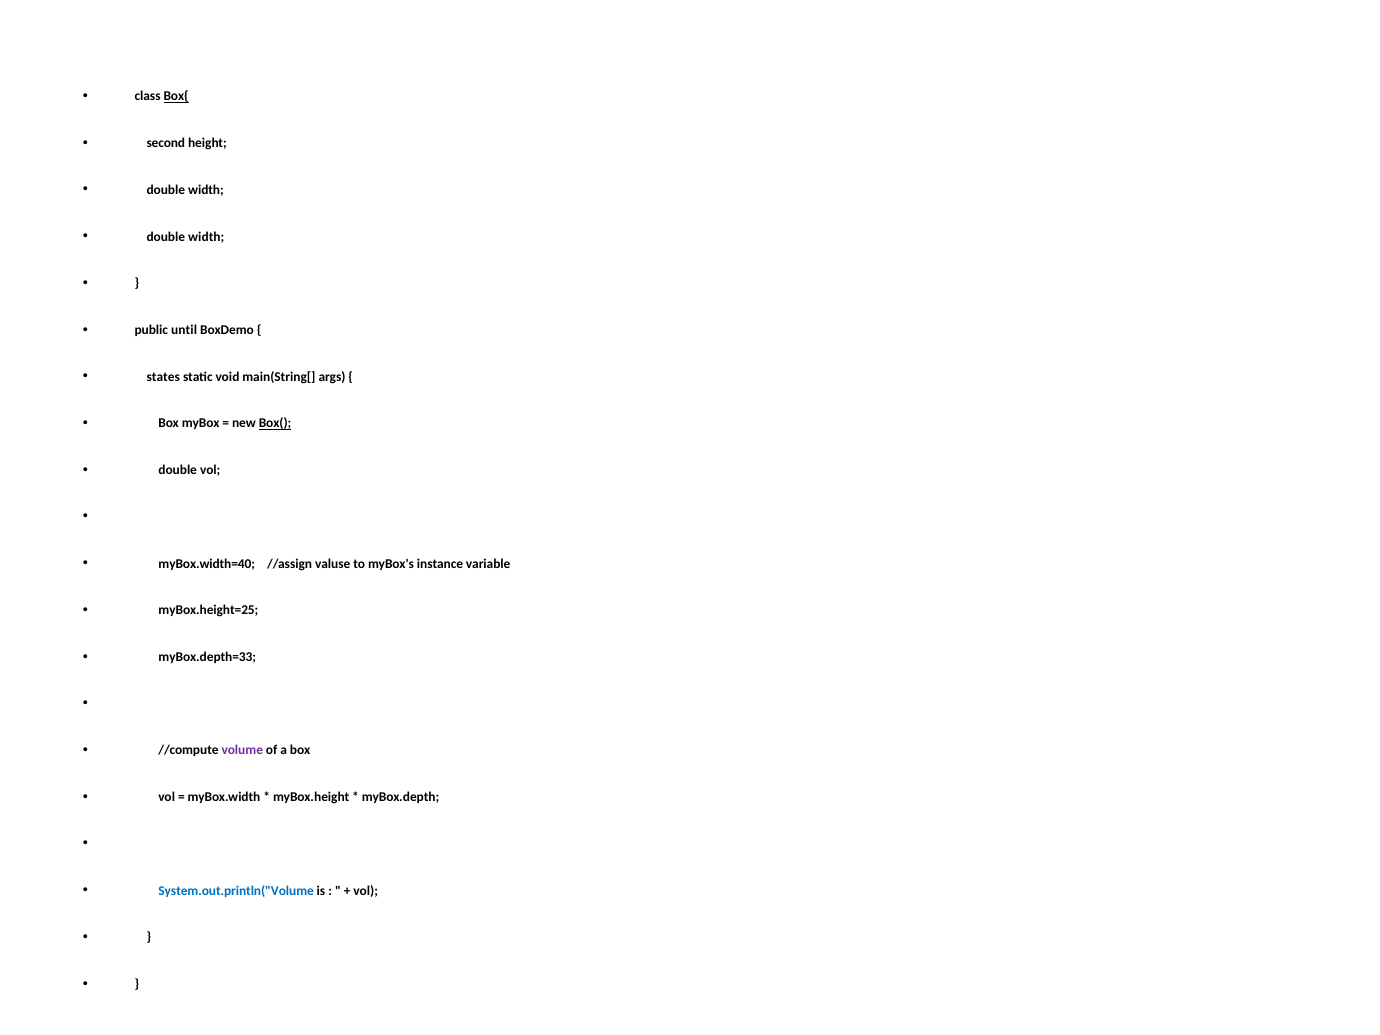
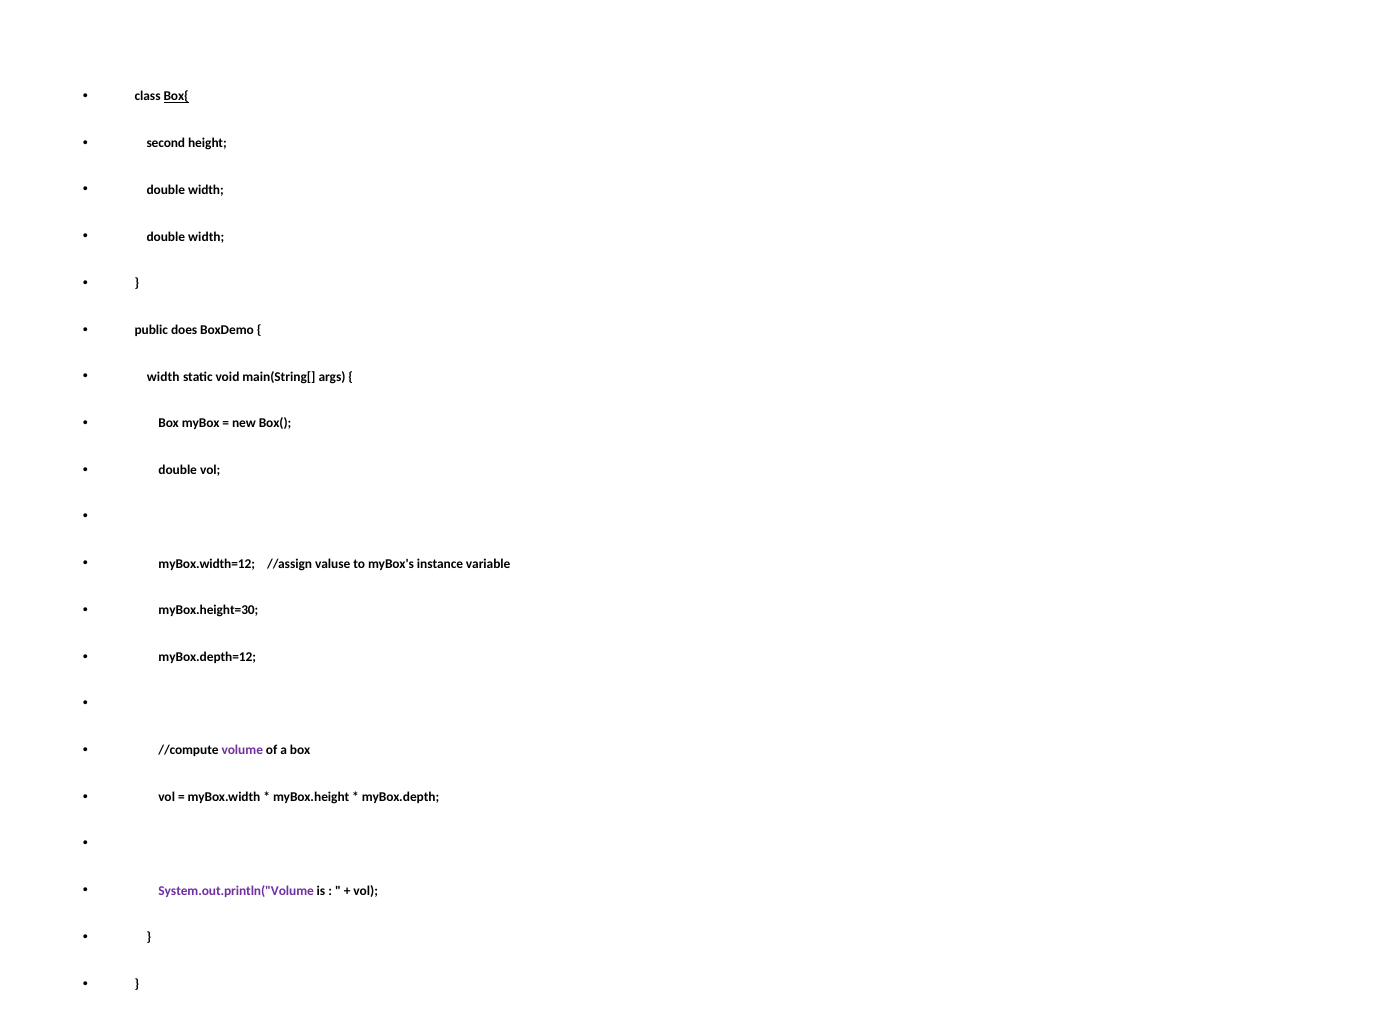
until: until -> does
states at (163, 377): states -> width
Box( underline: present -> none
myBox.width=40: myBox.width=40 -> myBox.width=12
myBox.height=25: myBox.height=25 -> myBox.height=30
myBox.depth=33: myBox.depth=33 -> myBox.depth=12
System.out.println("Volume colour: blue -> purple
